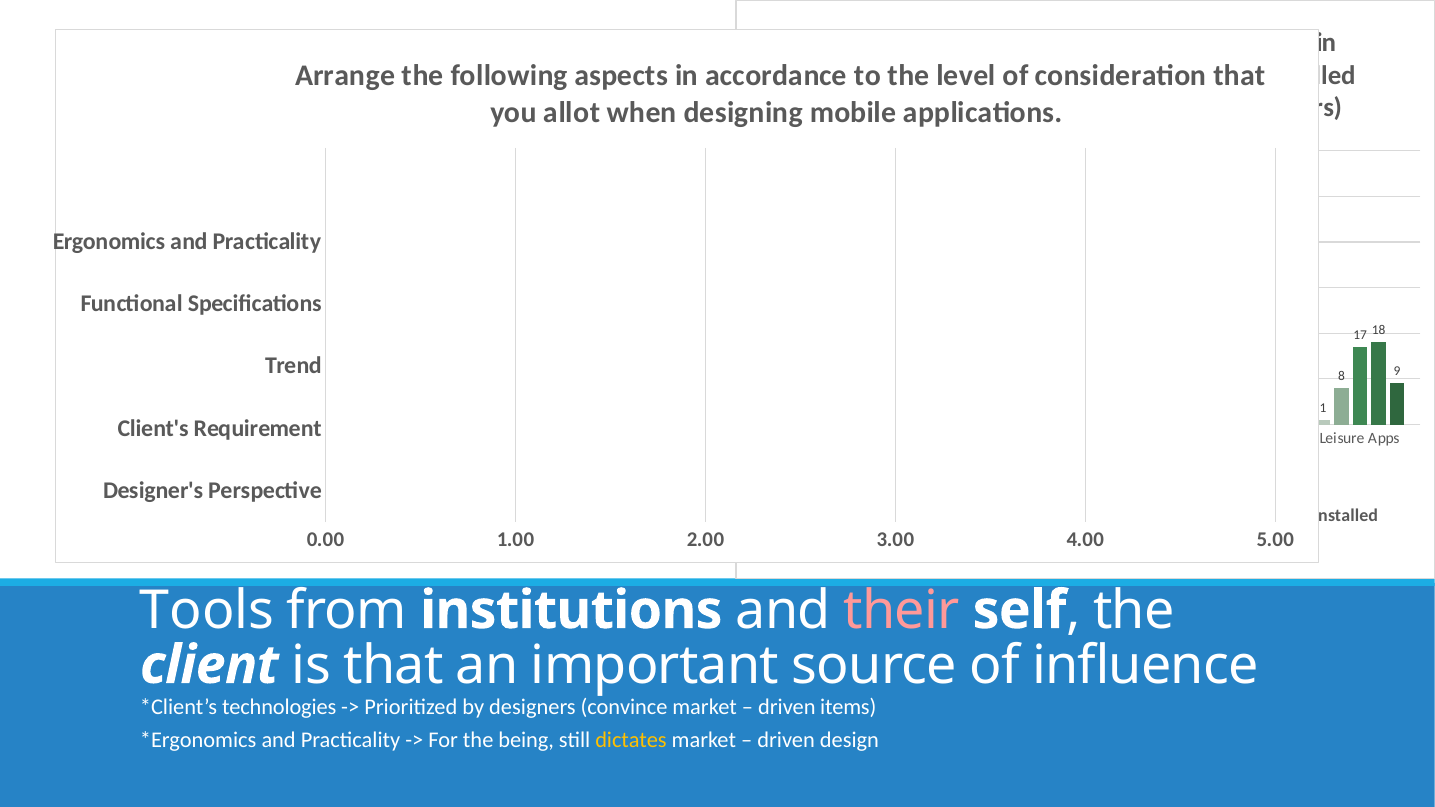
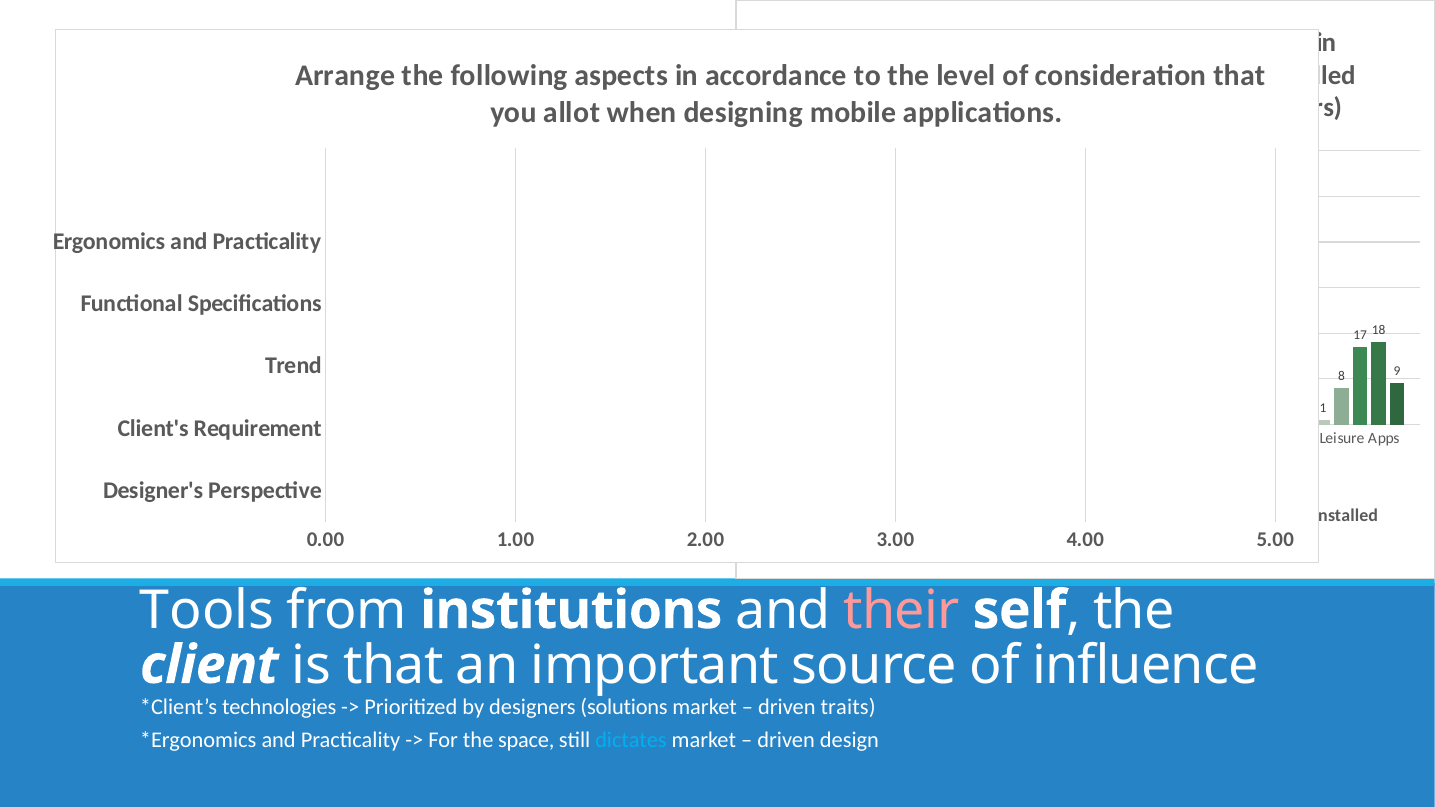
convince: convince -> solutions
items: items -> traits
being: being -> space
dictates colour: yellow -> light blue
